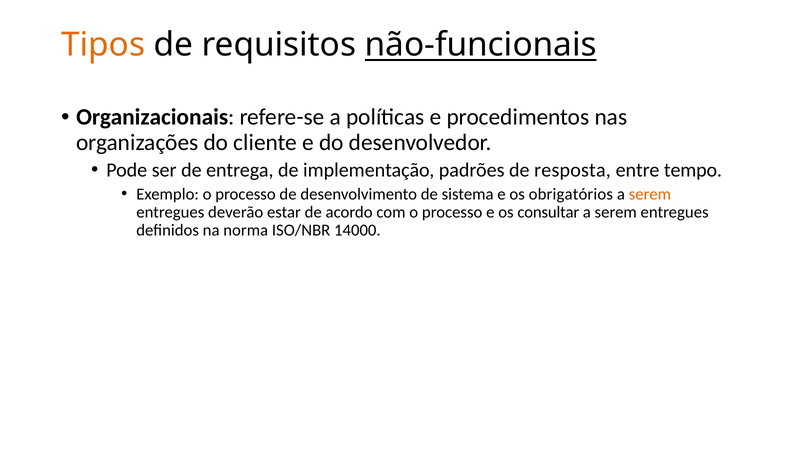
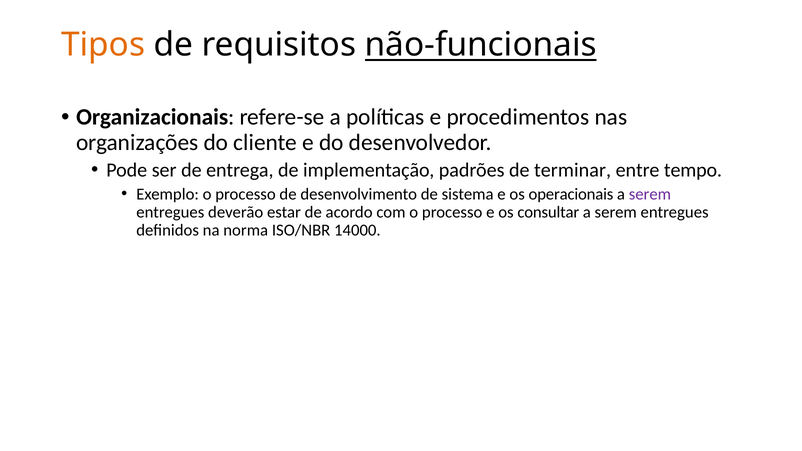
resposta: resposta -> terminar
obrigatórios: obrigatórios -> operacionais
serem at (650, 194) colour: orange -> purple
